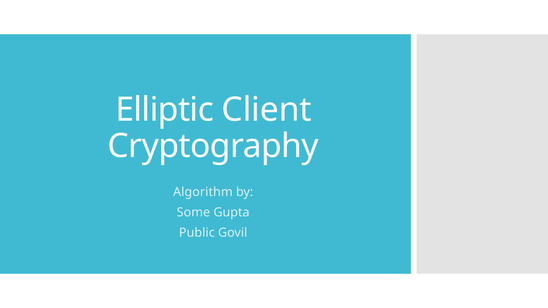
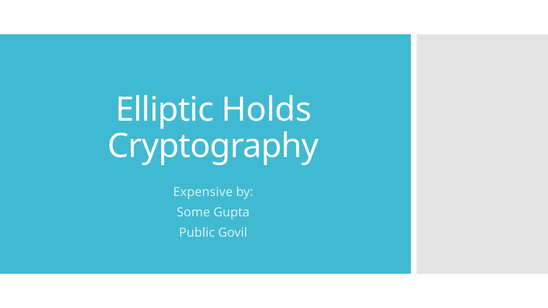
Client: Client -> Holds
Algorithm: Algorithm -> Expensive
